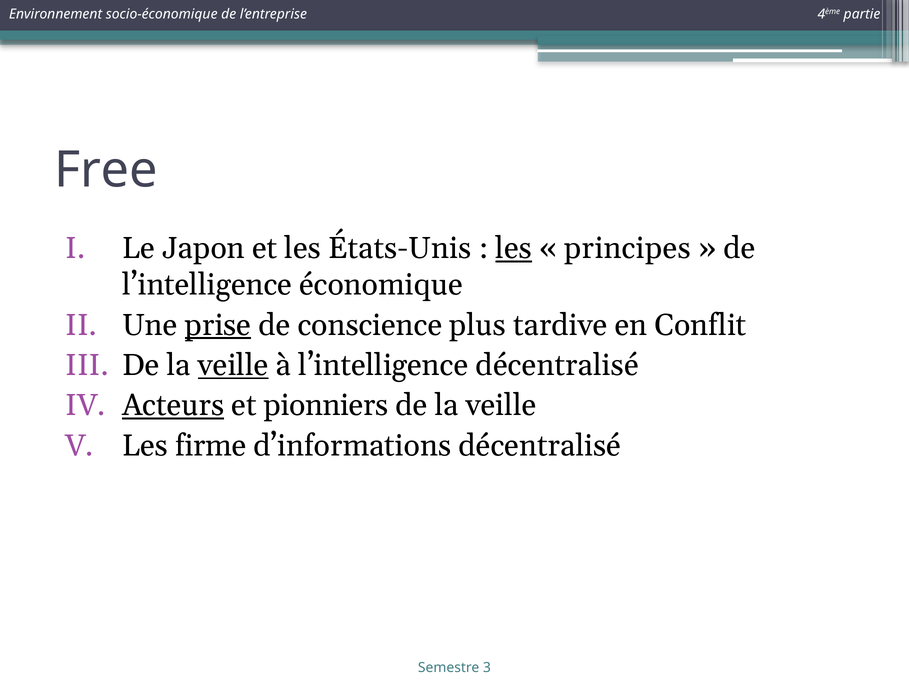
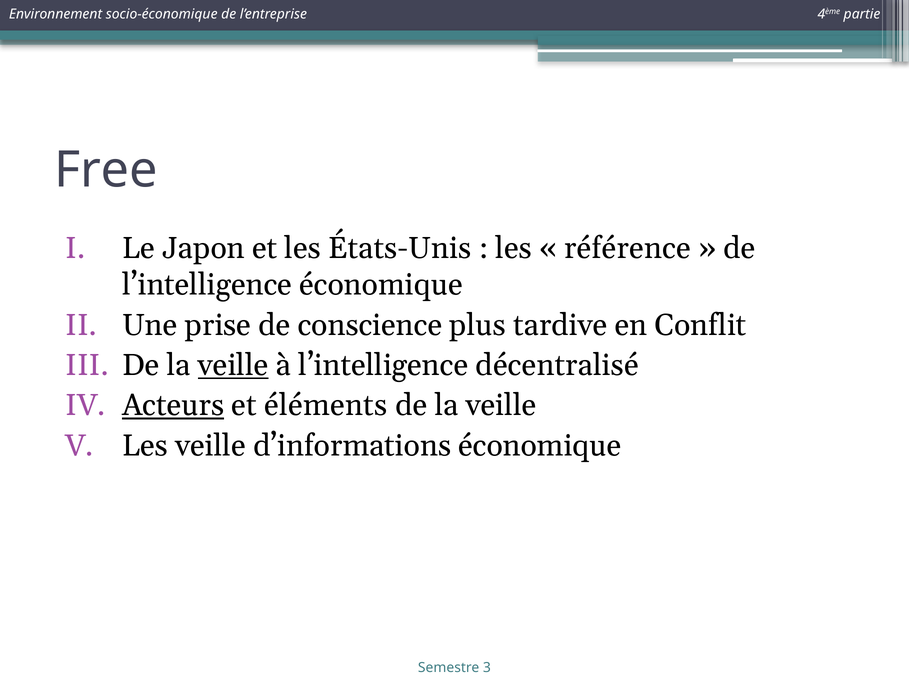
les at (514, 248) underline: present -> none
principes: principes -> référence
prise underline: present -> none
pionniers: pionniers -> éléments
Les firme: firme -> veille
d’informations décentralisé: décentralisé -> économique
